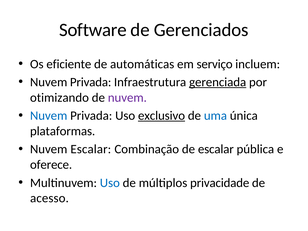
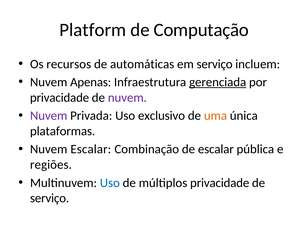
Software: Software -> Platform
Gerenciados: Gerenciados -> Computação
eficiente: eficiente -> recursos
Privada at (91, 82): Privada -> Apenas
otimizando at (59, 98): otimizando -> privacidade
Nuvem at (49, 116) colour: blue -> purple
exclusivo underline: present -> none
uma colour: blue -> orange
oferece: oferece -> regiões
acesso at (49, 198): acesso -> serviço
